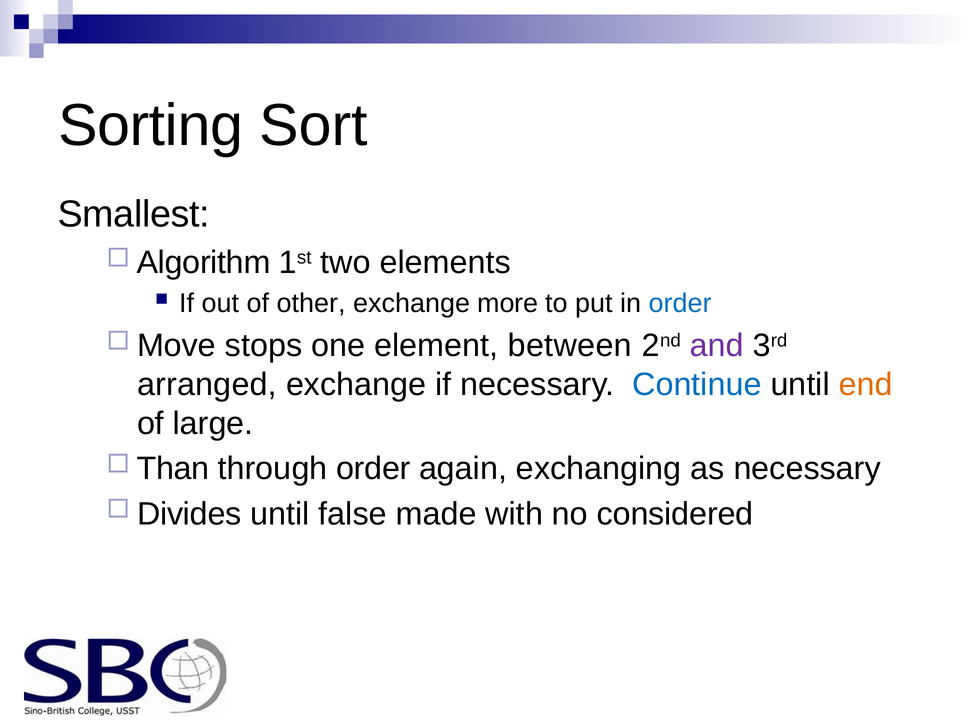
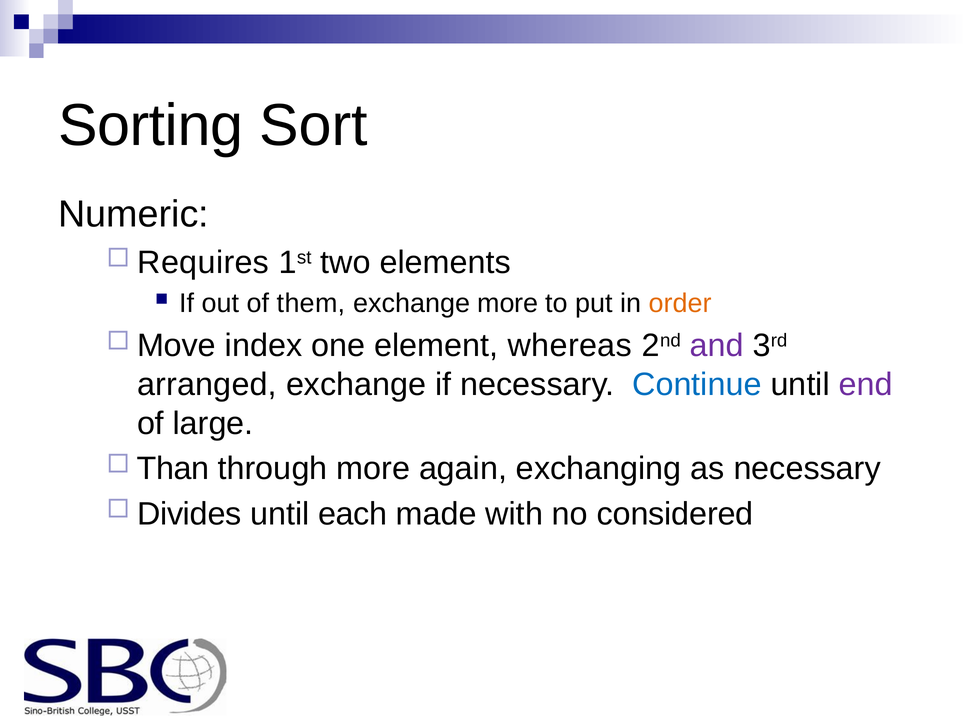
Smallest: Smallest -> Numeric
Algorithm: Algorithm -> Requires
other: other -> them
order at (680, 303) colour: blue -> orange
stops: stops -> index
between: between -> whereas
end colour: orange -> purple
through order: order -> more
false: false -> each
